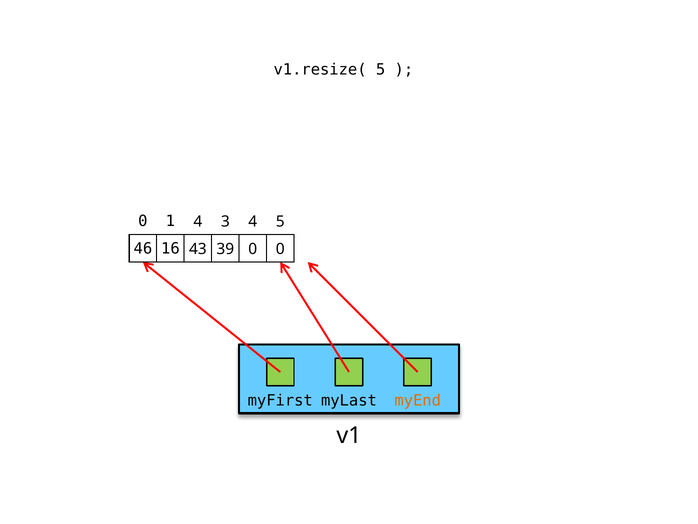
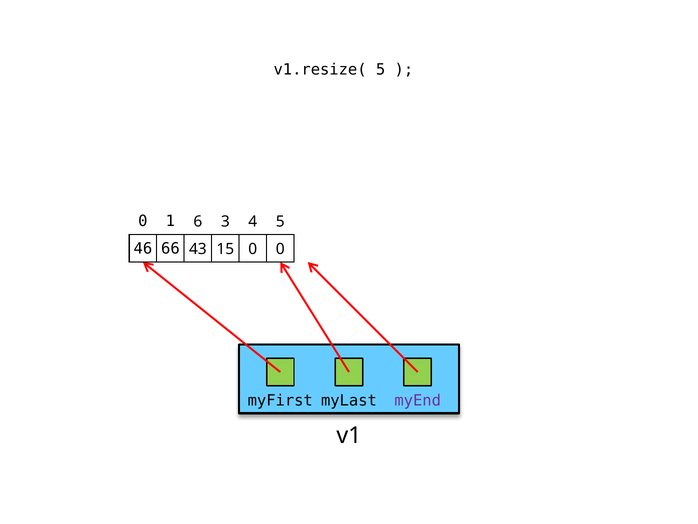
1 4: 4 -> 6
16: 16 -> 66
39: 39 -> 15
myEnd colour: orange -> purple
